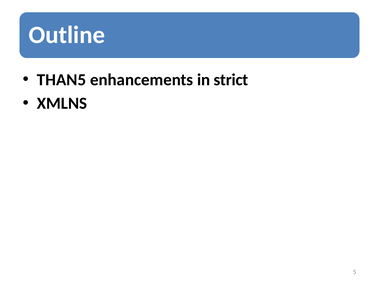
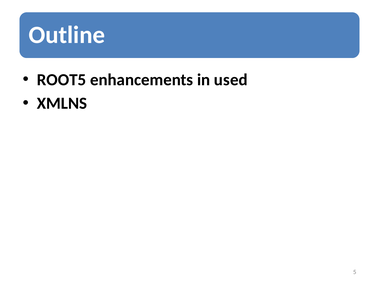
THAN5: THAN5 -> ROOT5
strict: strict -> used
